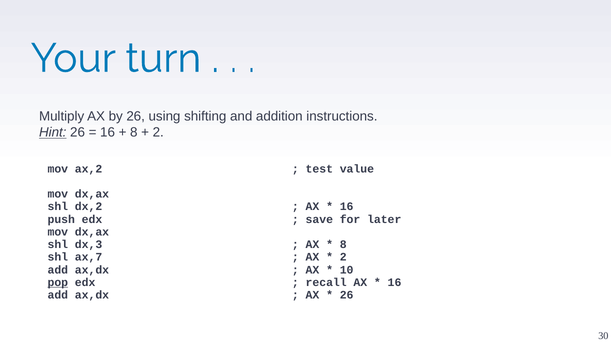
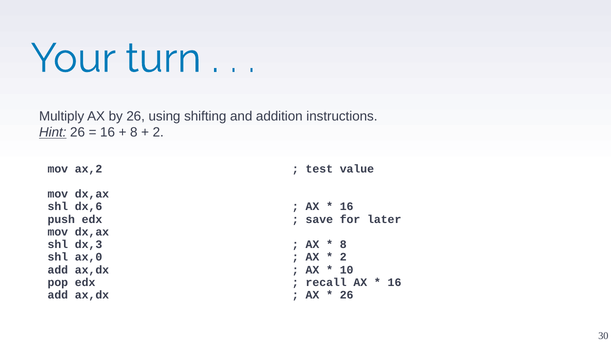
dx,2: dx,2 -> dx,6
ax,7: ax,7 -> ax,0
pop underline: present -> none
